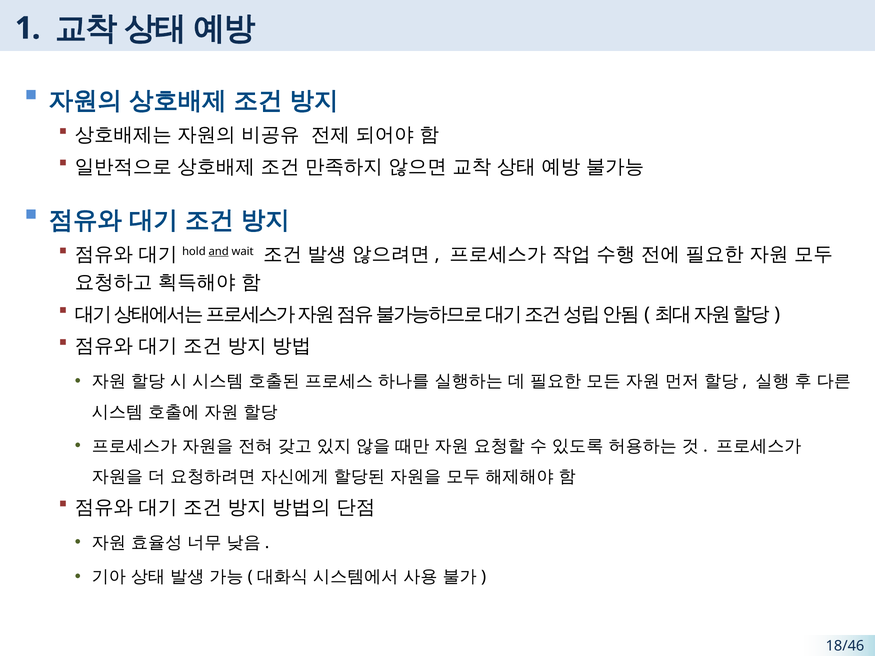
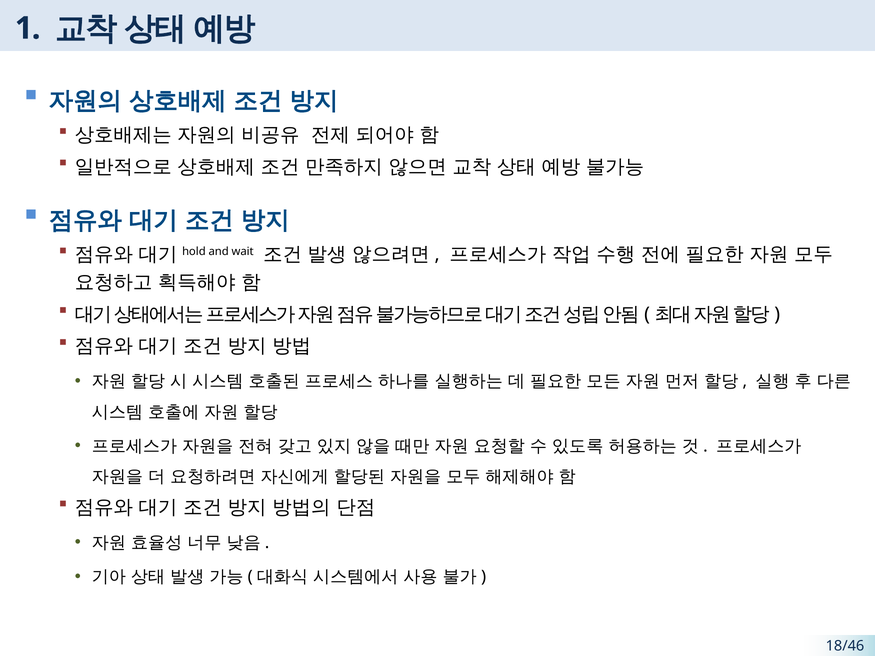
and underline: present -> none
